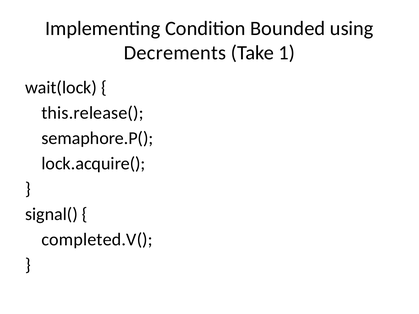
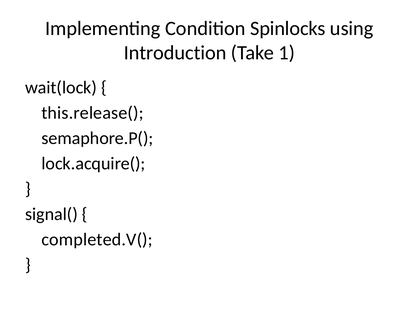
Bounded: Bounded -> Spinlocks
Decrements: Decrements -> Introduction
